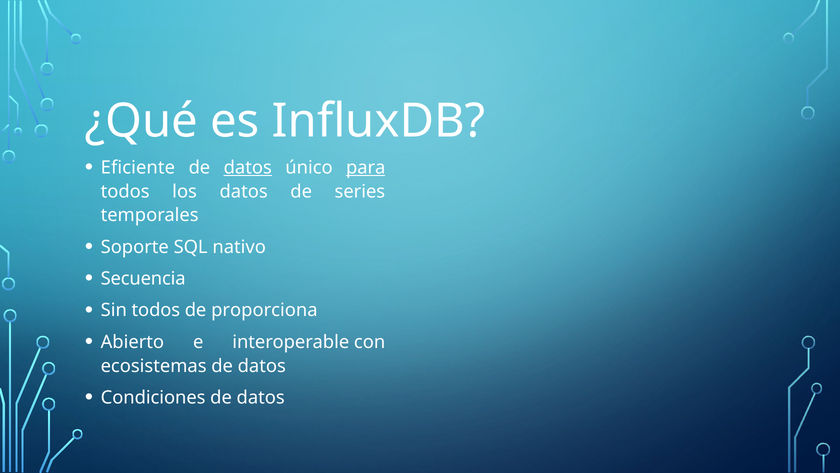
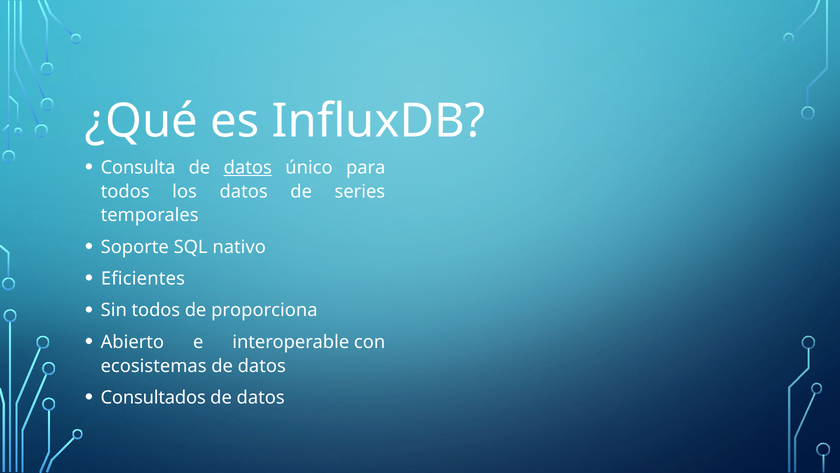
Eficiente: Eficiente -> Consulta
para underline: present -> none
Secuencia: Secuencia -> Eficientes
Condiciones: Condiciones -> Consultados
